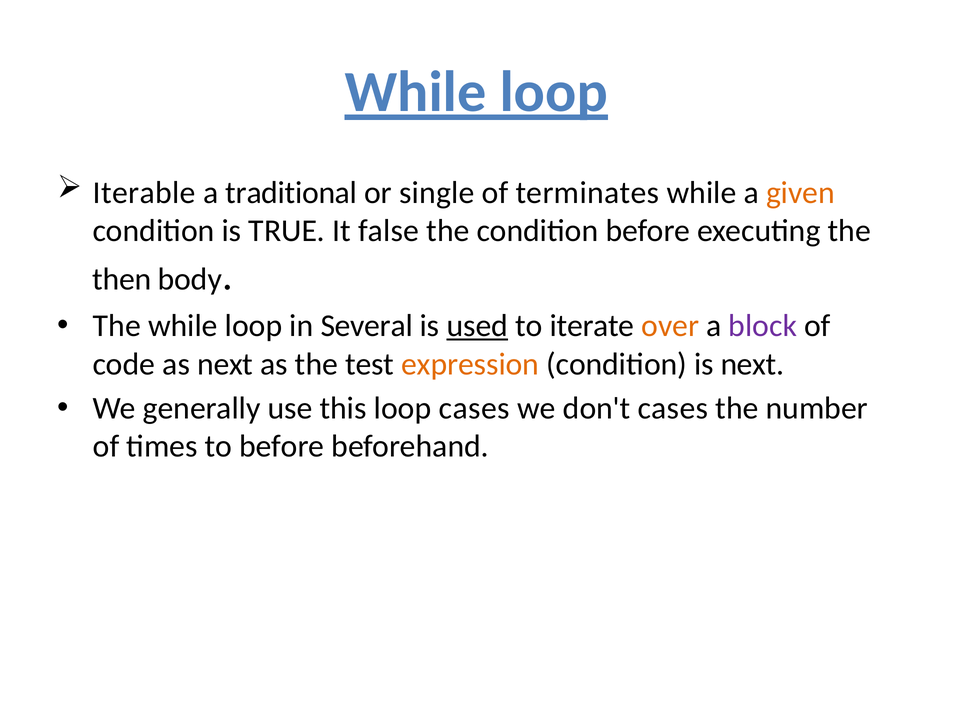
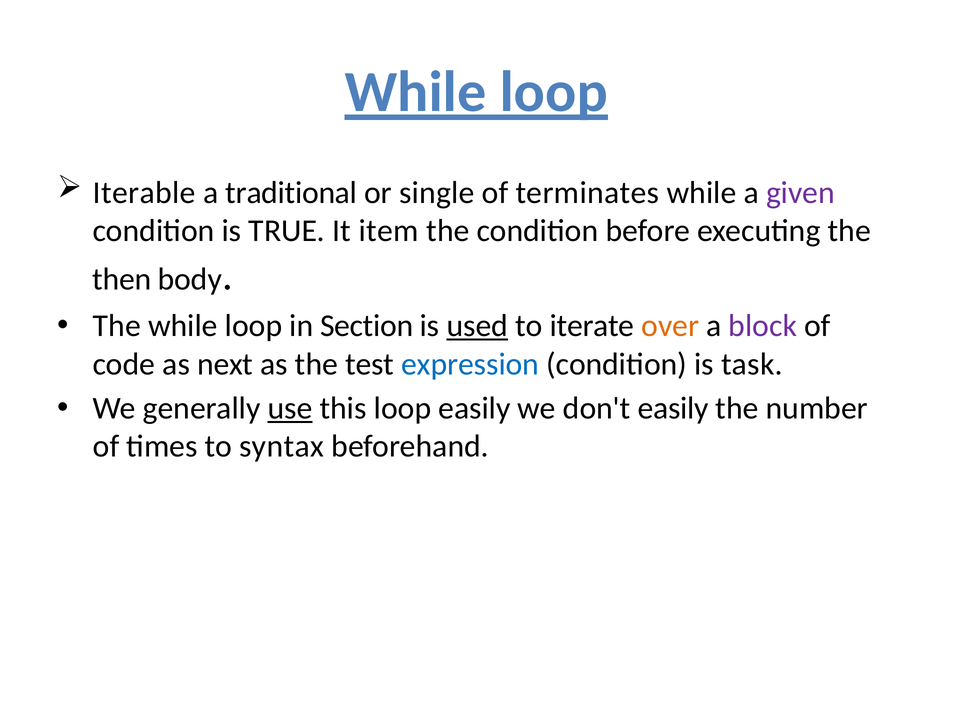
given colour: orange -> purple
false: false -> item
Several: Several -> Section
expression colour: orange -> blue
is next: next -> task
use underline: none -> present
loop cases: cases -> easily
don't cases: cases -> easily
to before: before -> syntax
